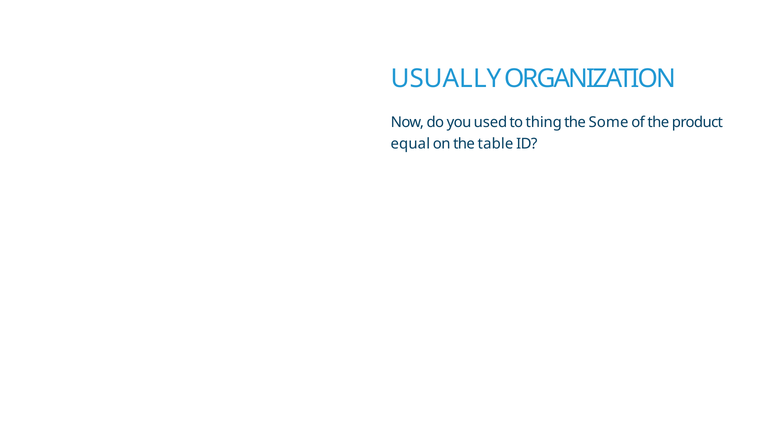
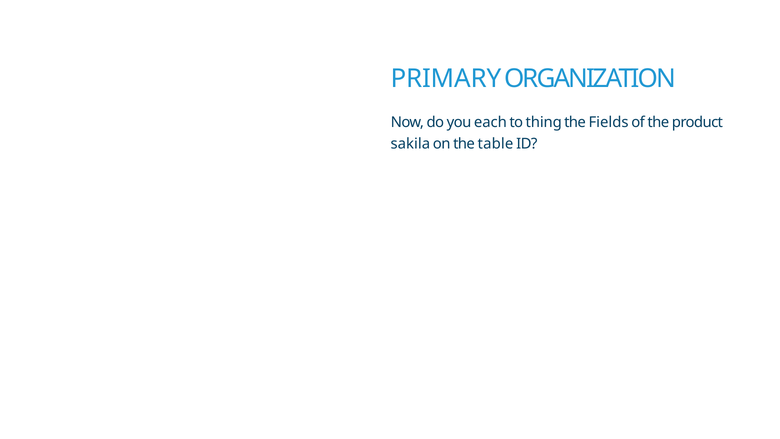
USUALLY: USUALLY -> PRIMARY
used: used -> each
Some: Some -> Fields
equal: equal -> sakila
